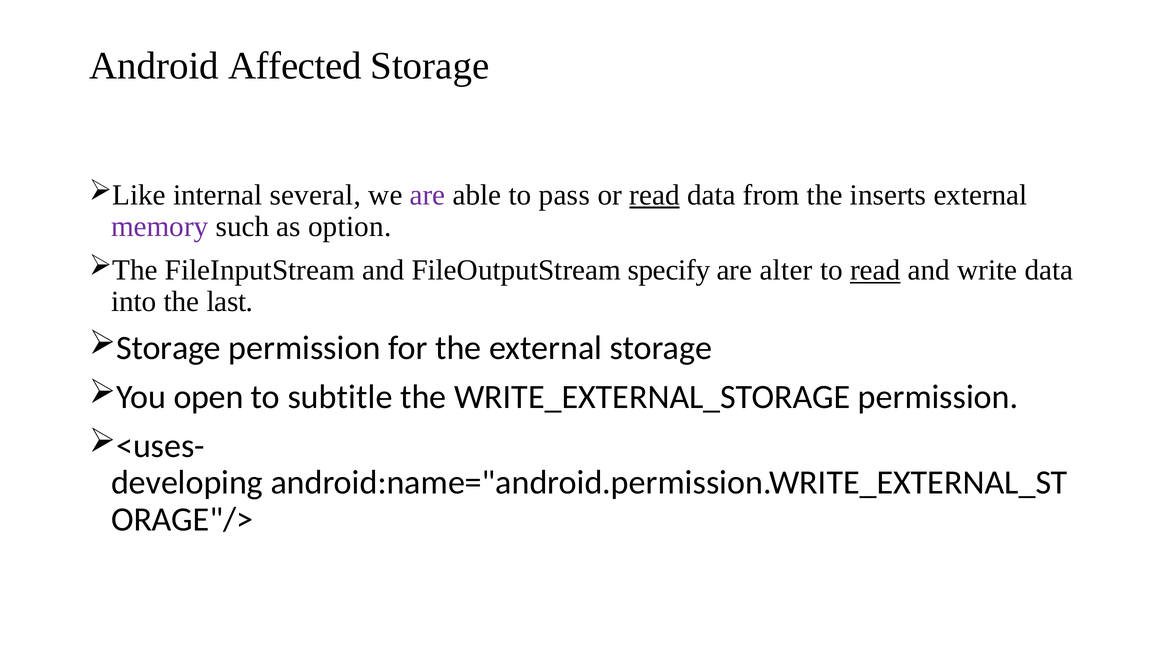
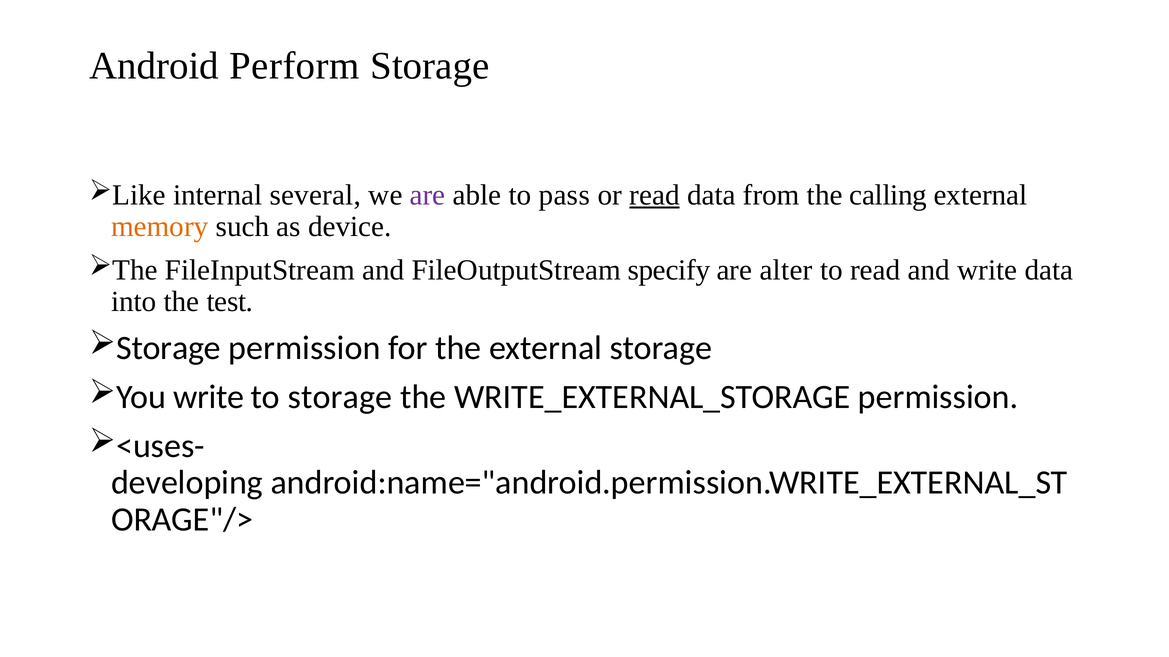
Affected: Affected -> Perform
inserts: inserts -> calling
memory colour: purple -> orange
option: option -> device
read at (875, 270) underline: present -> none
last: last -> test
You open: open -> write
to subtitle: subtitle -> storage
